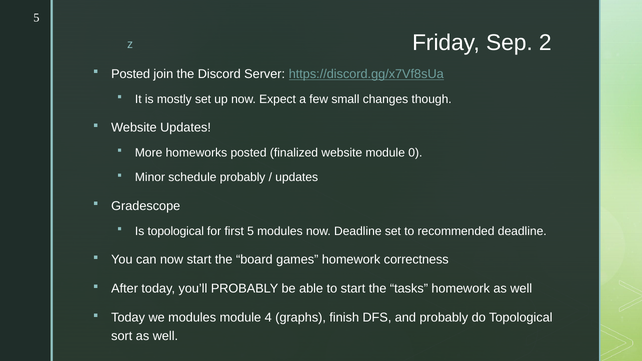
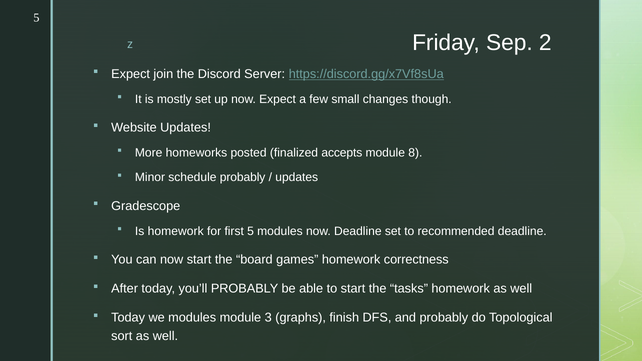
Posted at (131, 74): Posted -> Expect
finalized website: website -> accepts
0: 0 -> 8
Is topological: topological -> homework
4: 4 -> 3
